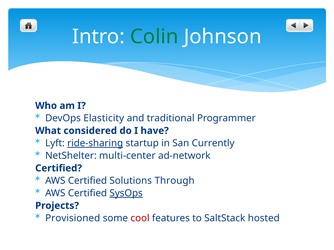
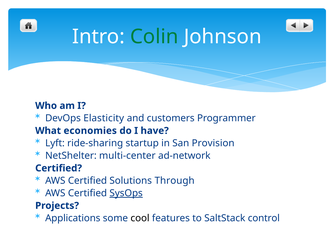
traditional: traditional -> customers
considered: considered -> economies
ride-sharing underline: present -> none
Currently: Currently -> Provision
Provisioned: Provisioned -> Applications
cool colour: red -> black
hosted: hosted -> control
